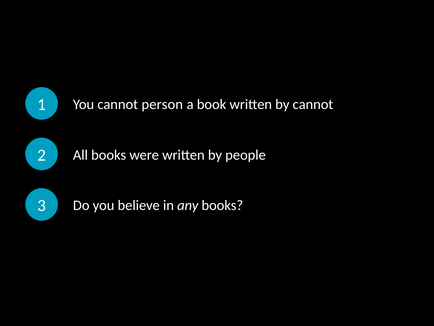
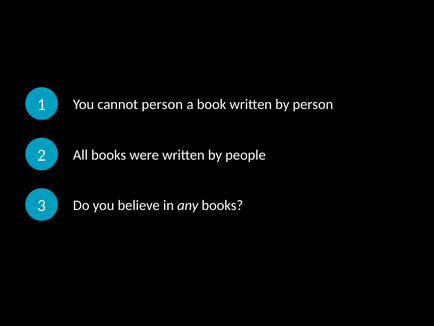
by cannot: cannot -> person
